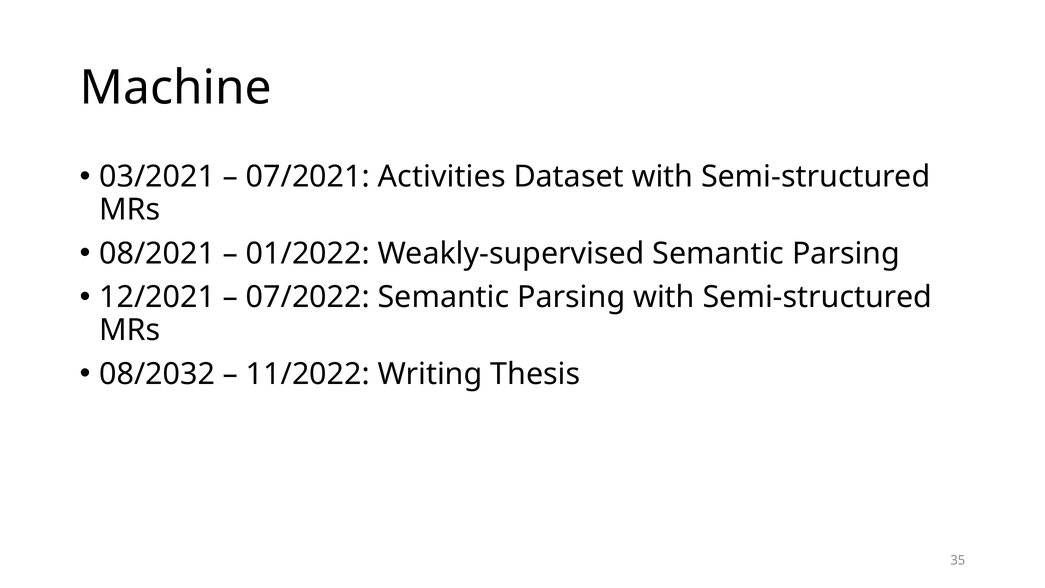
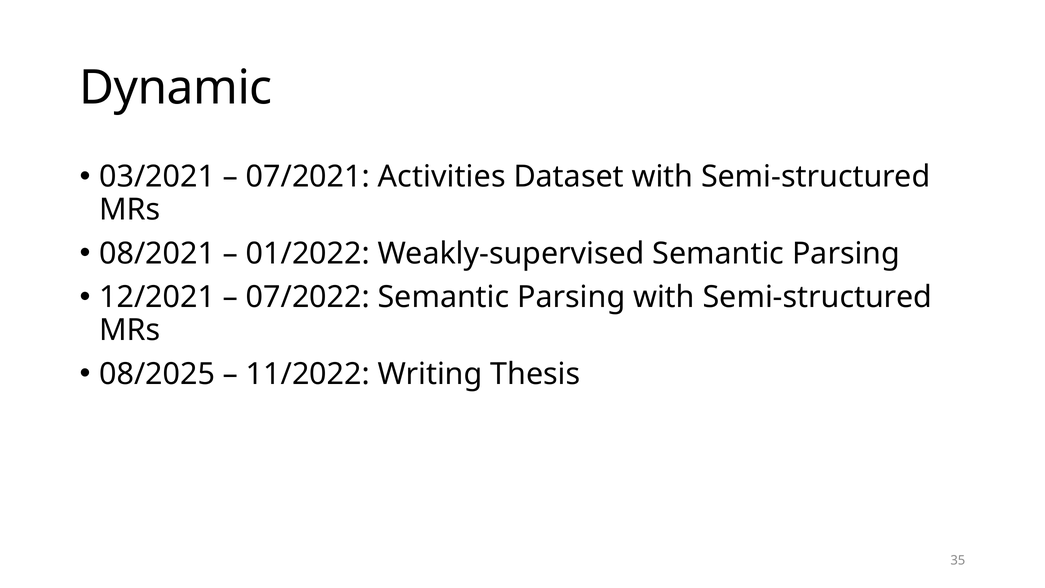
Machine: Machine -> Dynamic
08/2032: 08/2032 -> 08/2025
